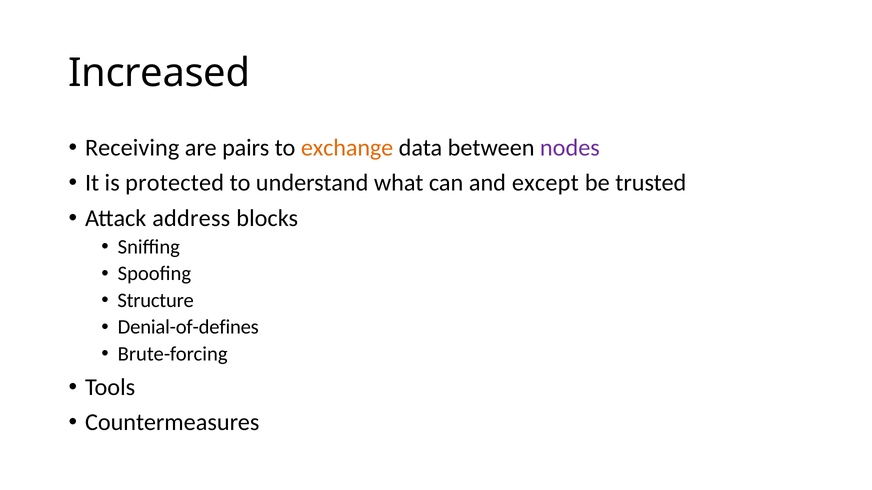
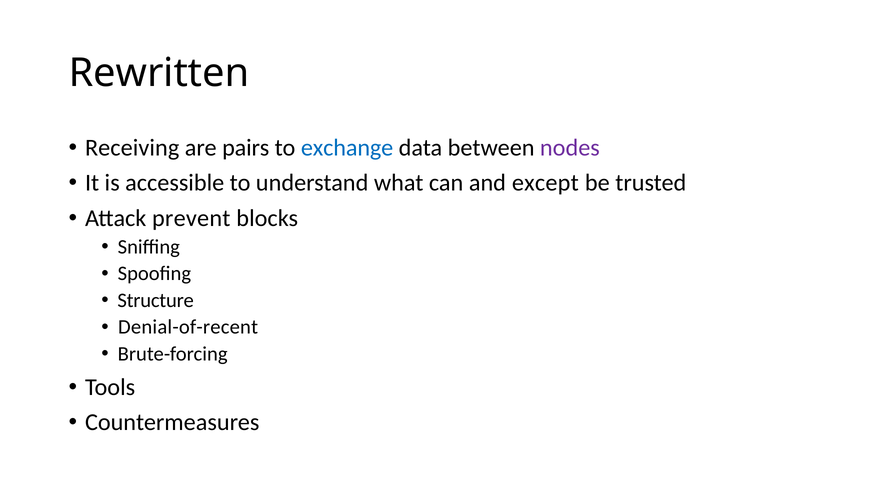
Increased: Increased -> Rewritten
exchange colour: orange -> blue
protected: protected -> accessible
address: address -> prevent
Denial-of-defines: Denial-of-defines -> Denial-of-recent
